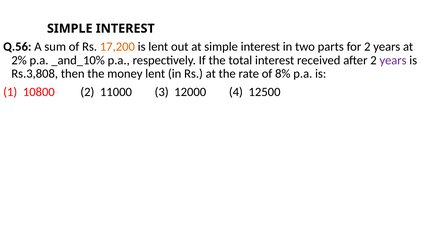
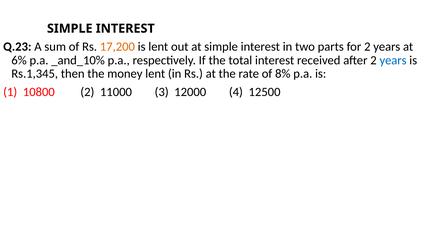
Q.56: Q.56 -> Q.23
2%: 2% -> 6%
years at (393, 60) colour: purple -> blue
Rs.3,808: Rs.3,808 -> Rs.1,345
